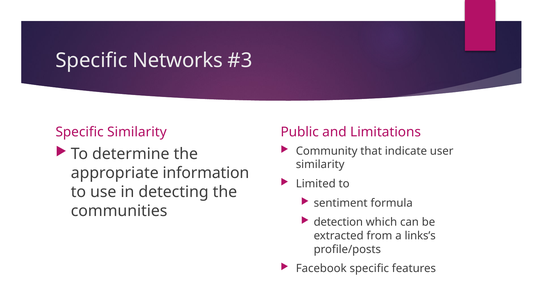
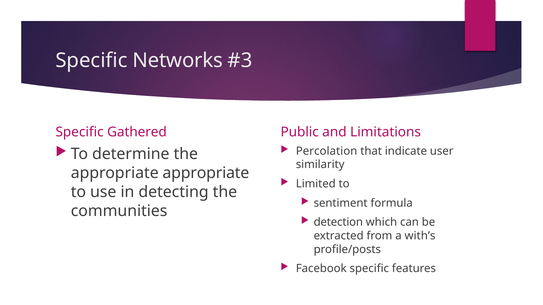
Specific Similarity: Similarity -> Gathered
Community: Community -> Percolation
appropriate information: information -> appropriate
links’s: links’s -> with’s
